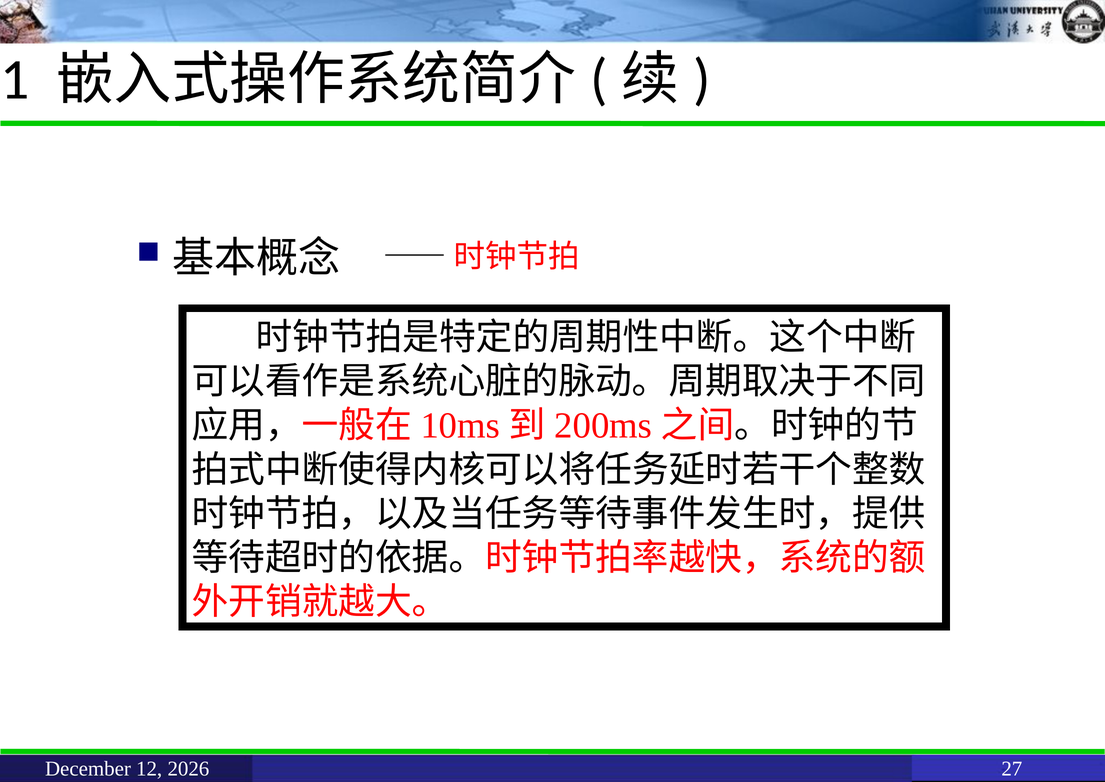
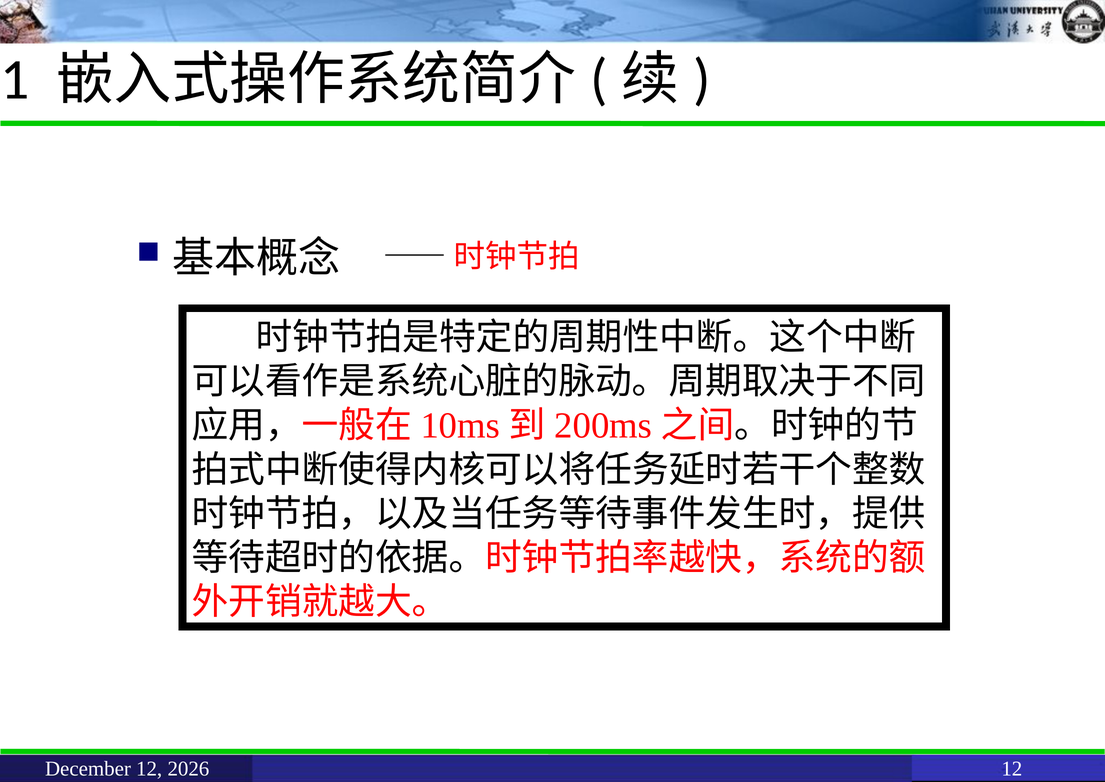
27 at (1012, 769): 27 -> 12
